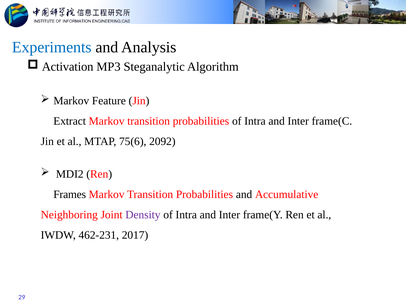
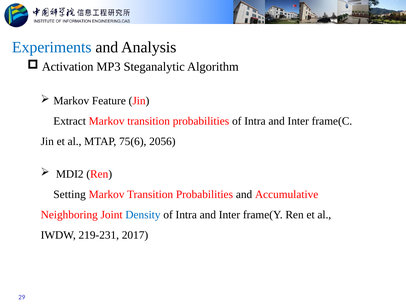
2092: 2092 -> 2056
Frames: Frames -> Setting
Density colour: purple -> blue
462-231: 462-231 -> 219-231
